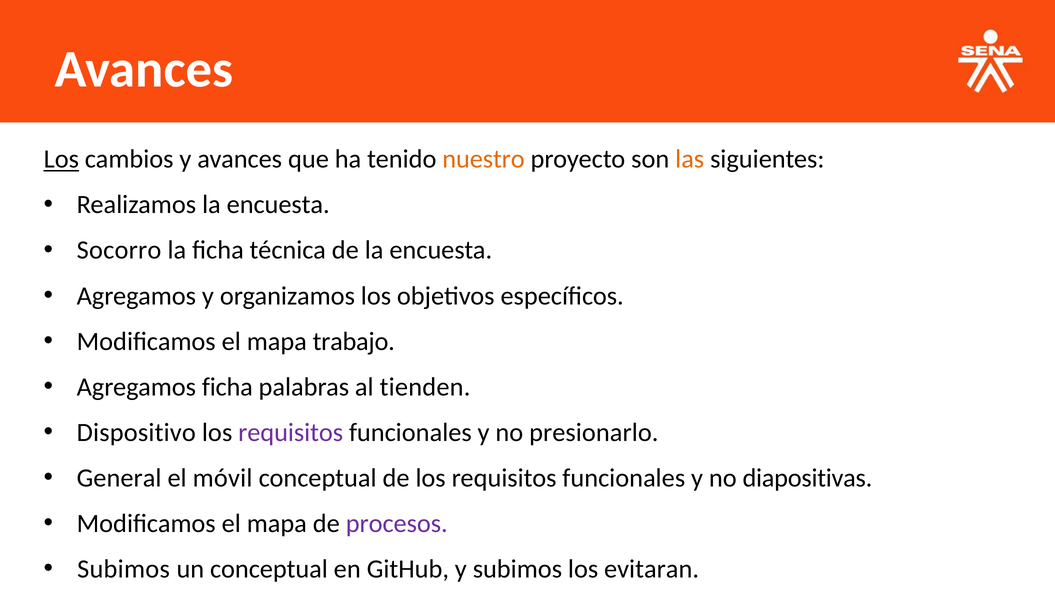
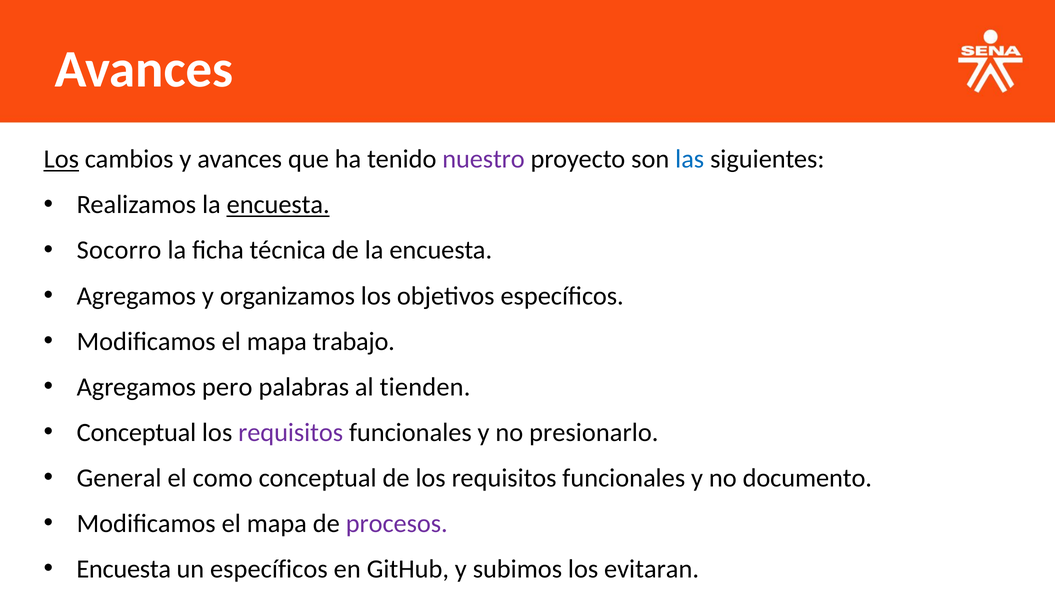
nuestro colour: orange -> purple
las colour: orange -> blue
encuesta at (278, 205) underline: none -> present
Agregamos ficha: ficha -> pero
Dispositivo at (136, 433): Dispositivo -> Conceptual
móvil: móvil -> como
diapositivas: diapositivas -> documento
Subimos at (123, 569): Subimos -> Encuesta
un conceptual: conceptual -> específicos
